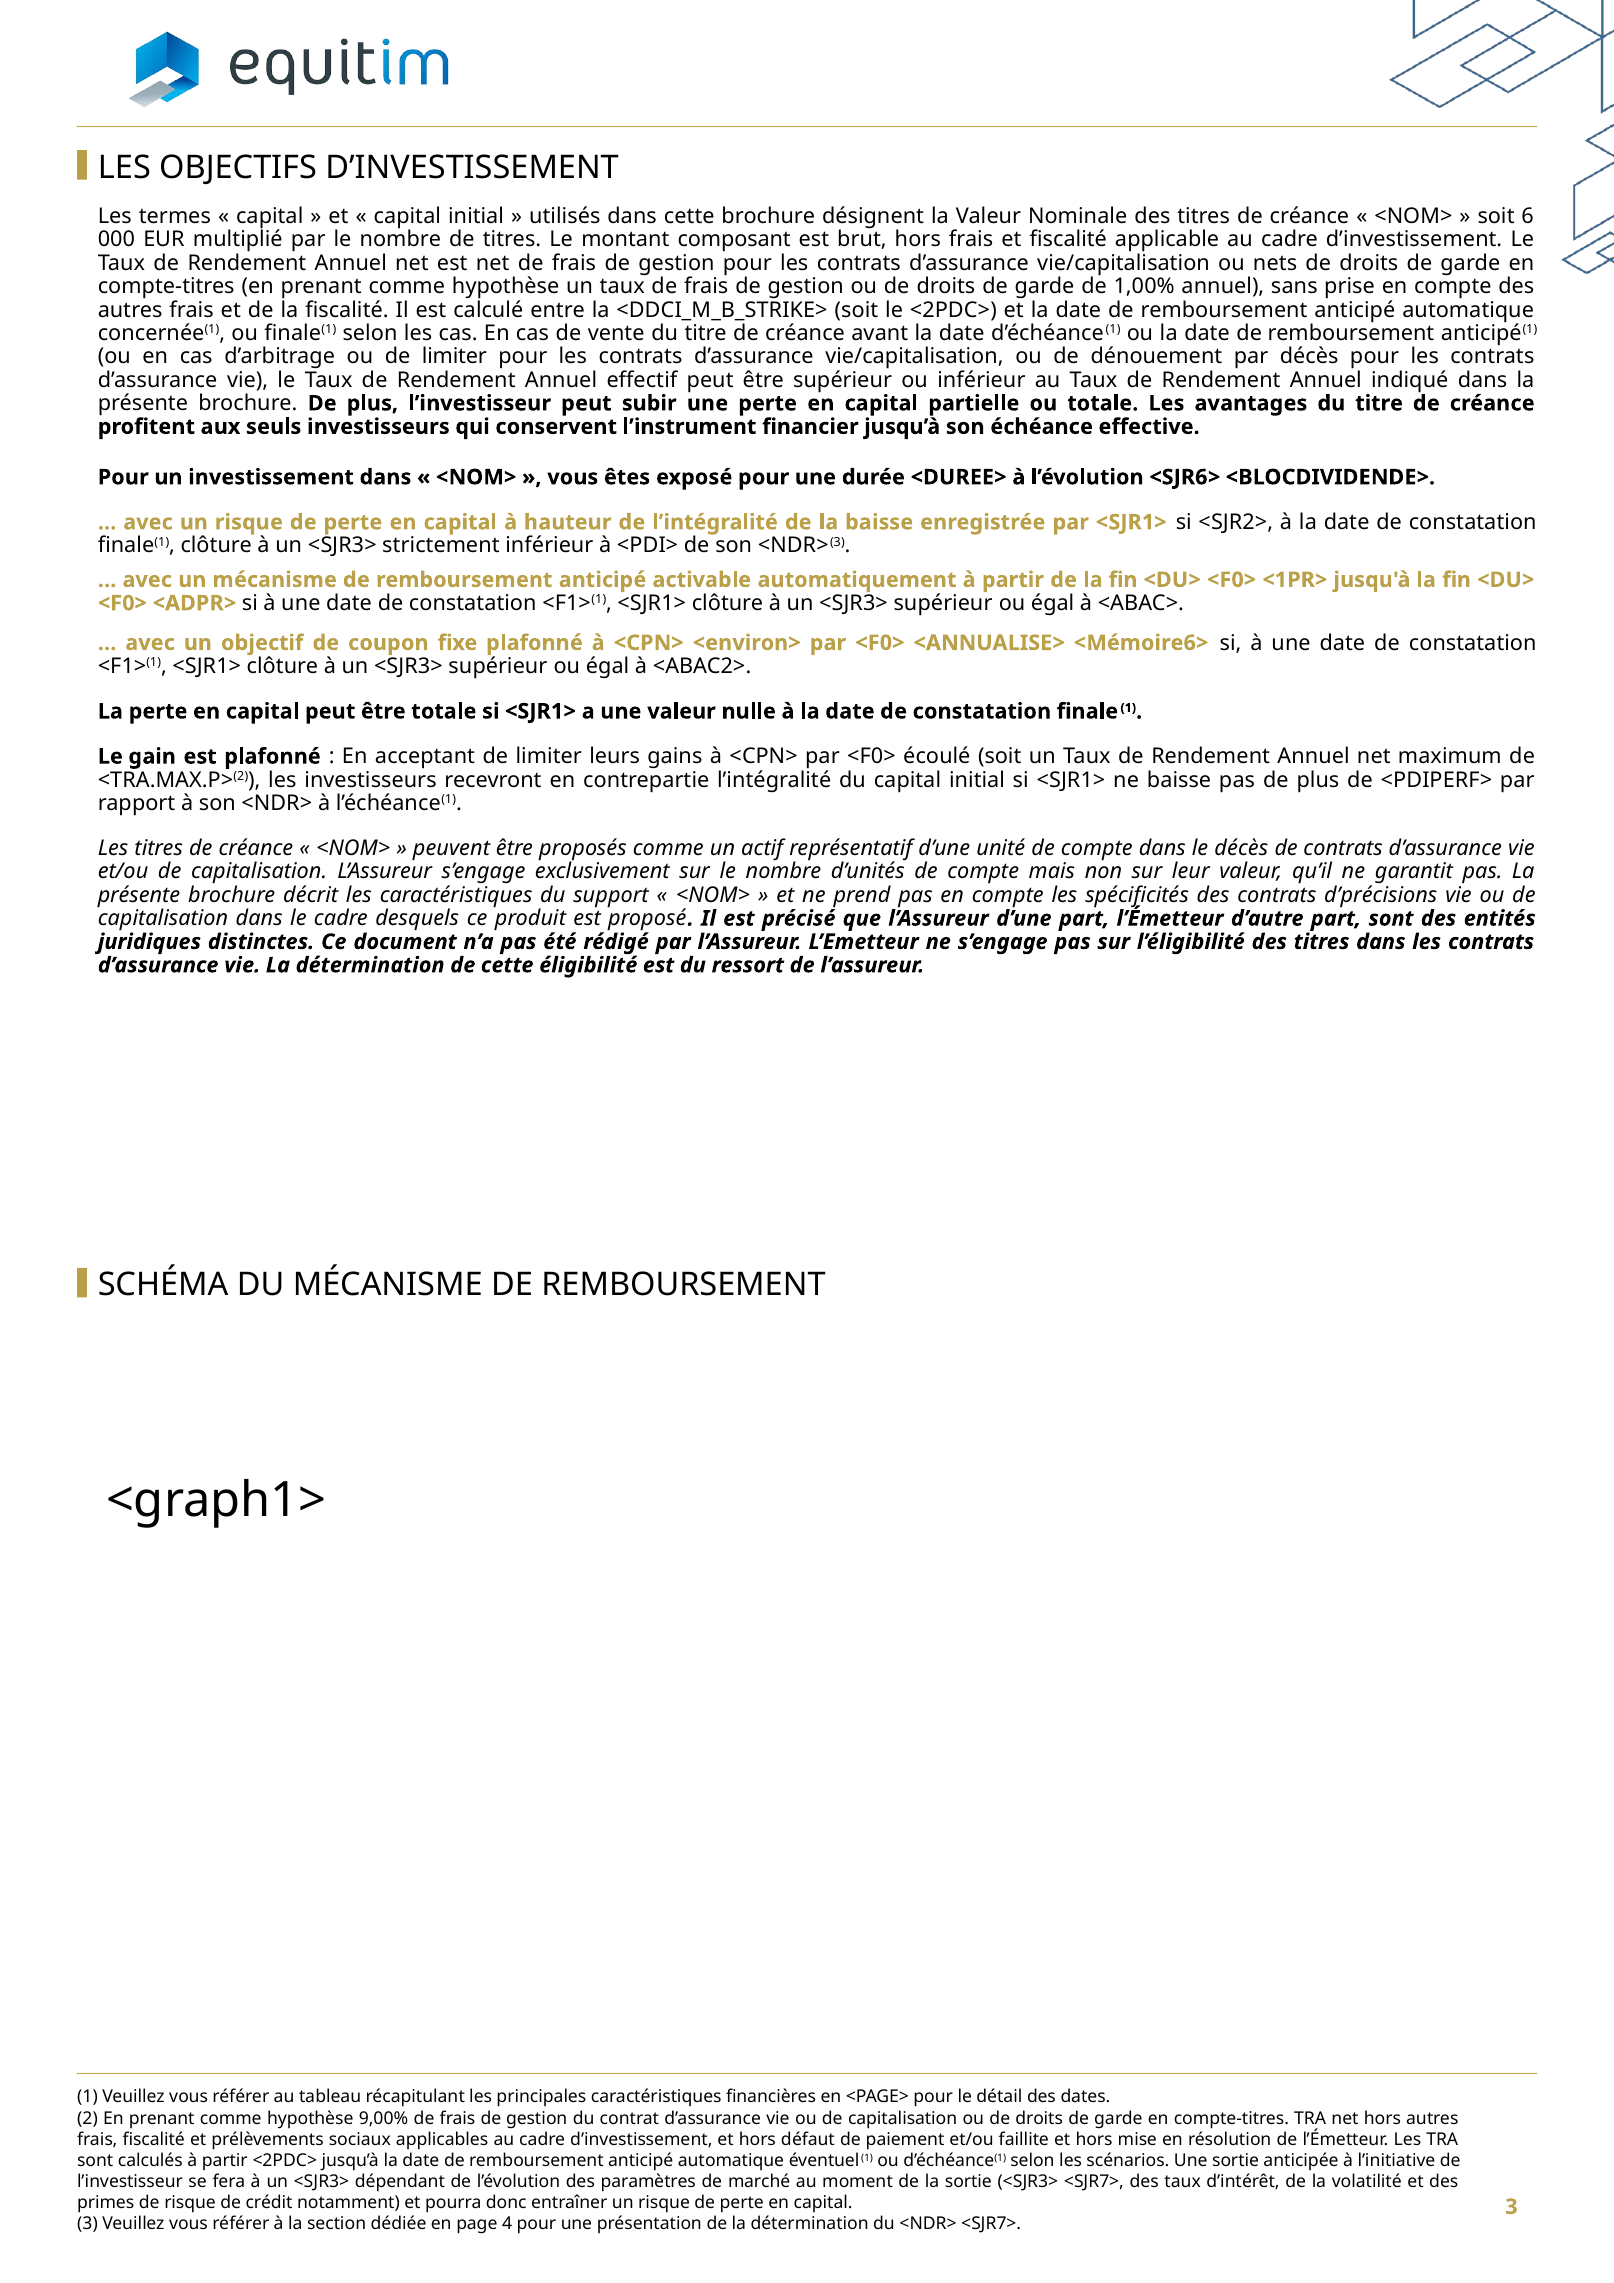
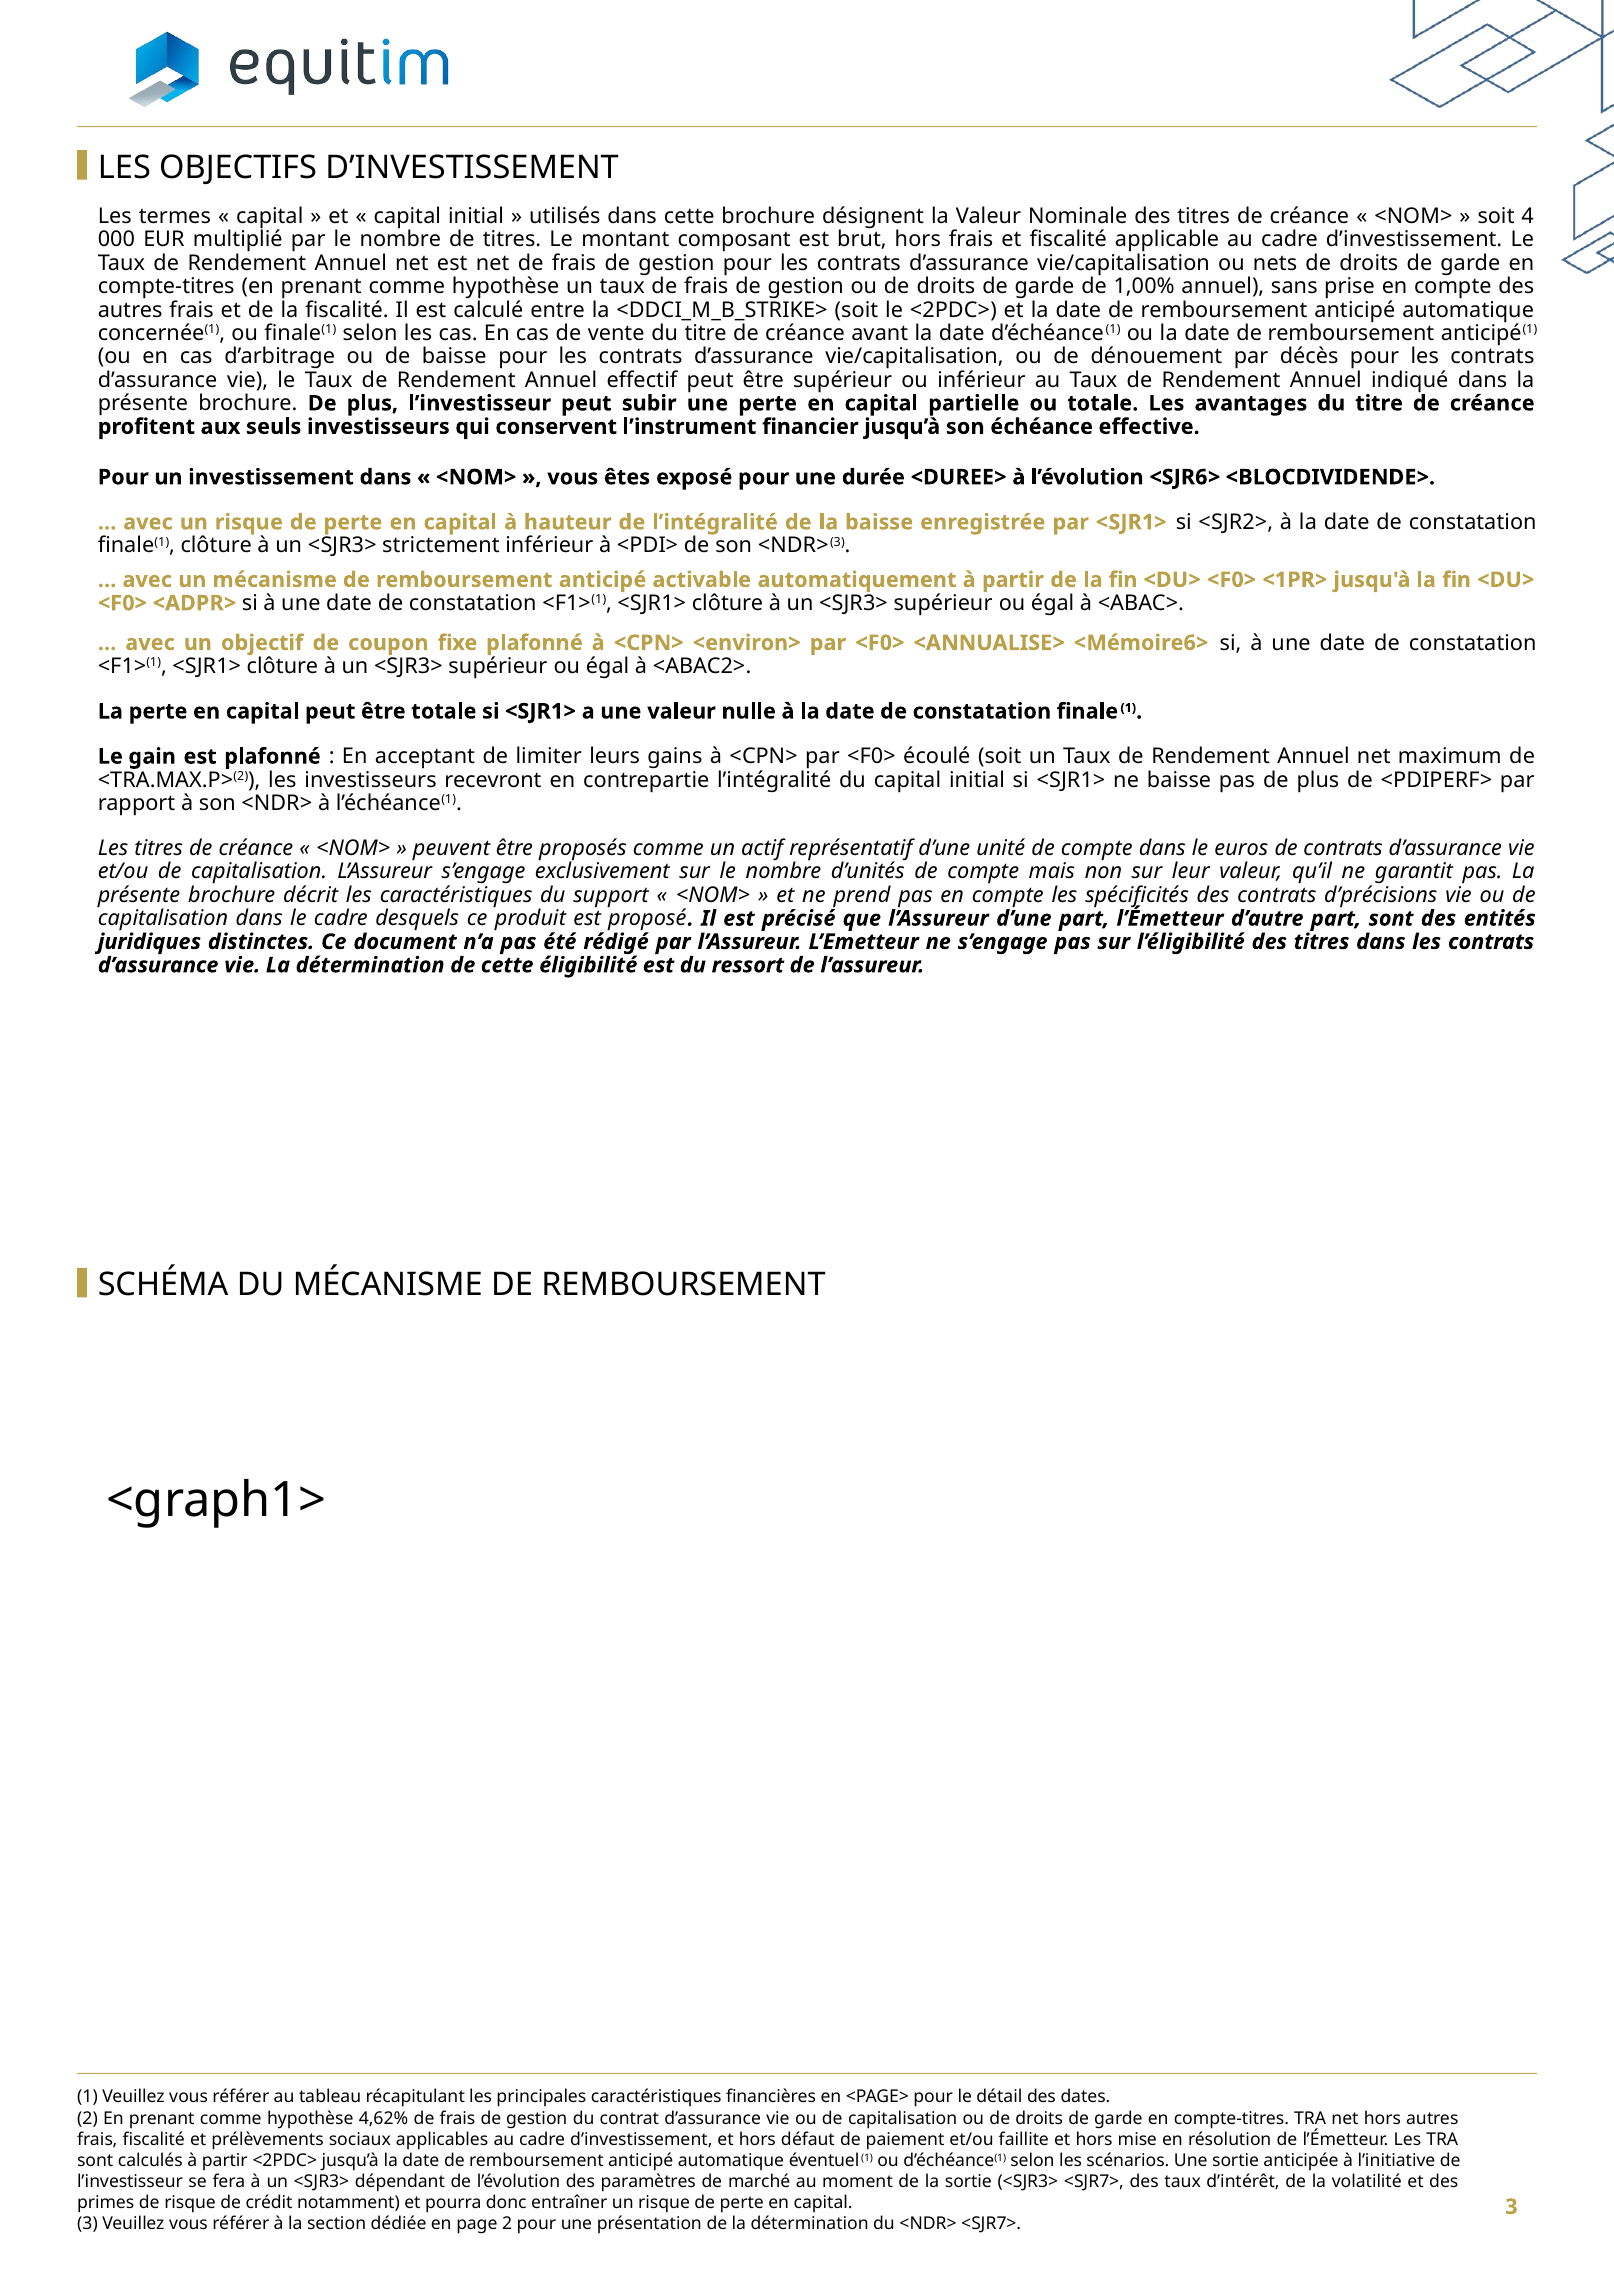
6: 6 -> 4
ou de limiter: limiter -> baisse
le décès: décès -> euros
9,00%: 9,00% -> 4,62%
page 4: 4 -> 2
